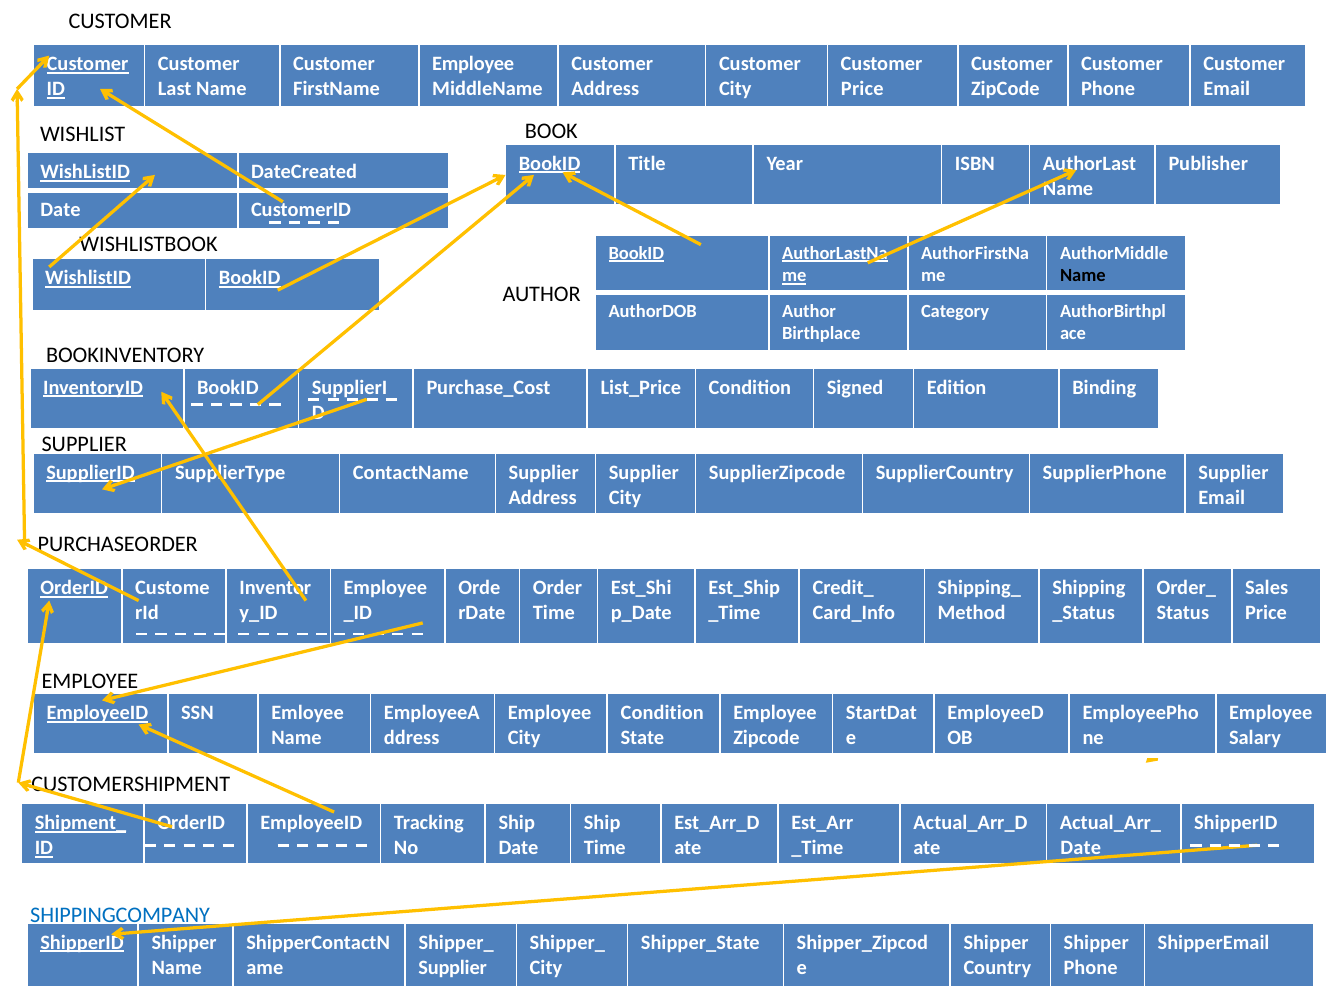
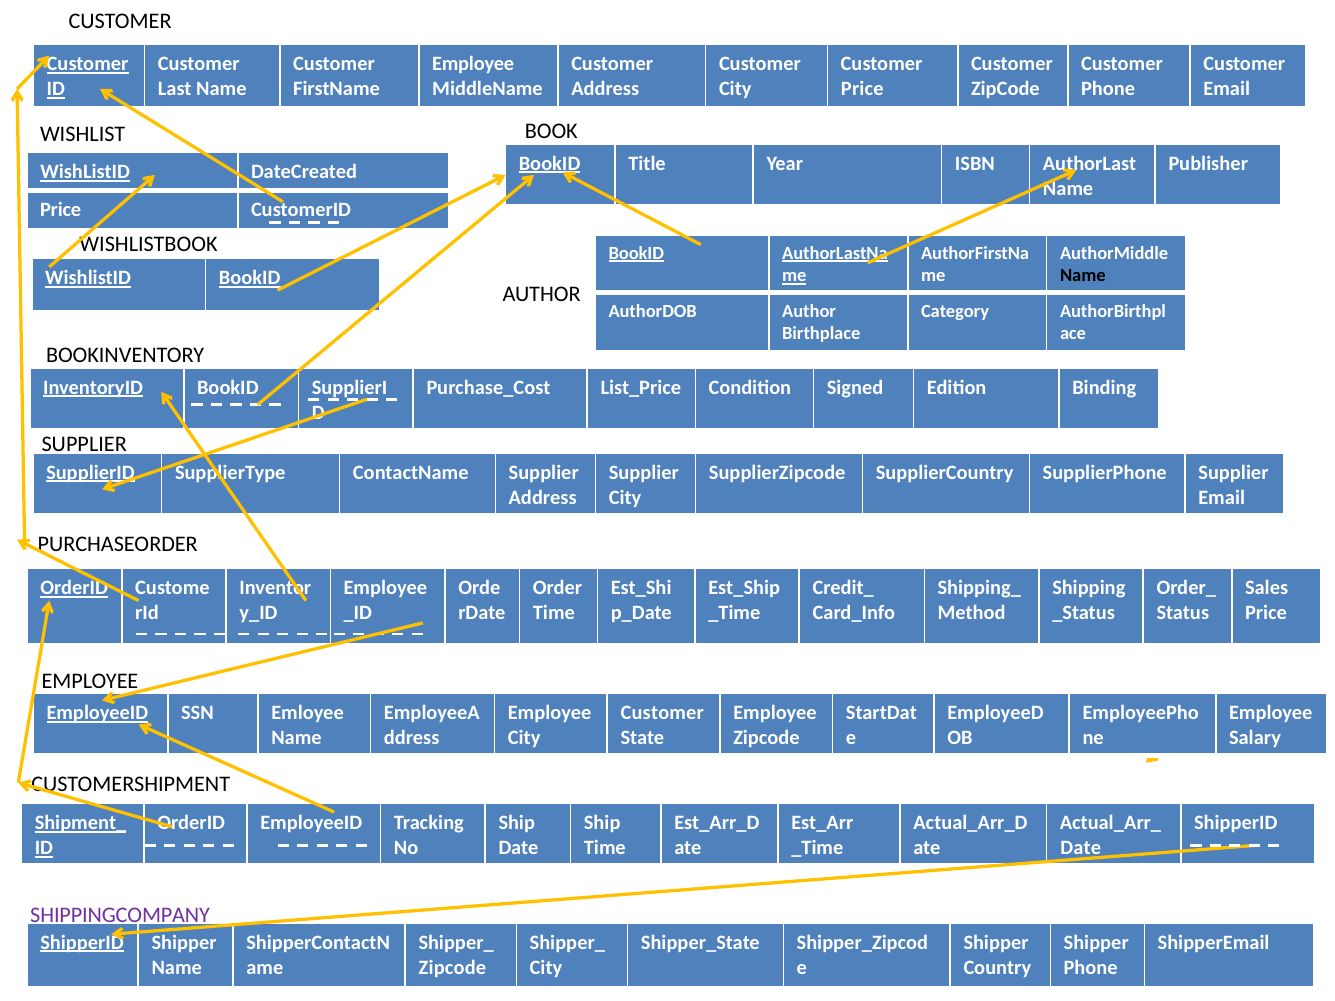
Date at (61, 210): Date -> Price
Condition at (662, 713): Condition -> Customer
SHIPPINGCOMPANY colour: blue -> purple
Supplier at (453, 968): Supplier -> Zipcode
